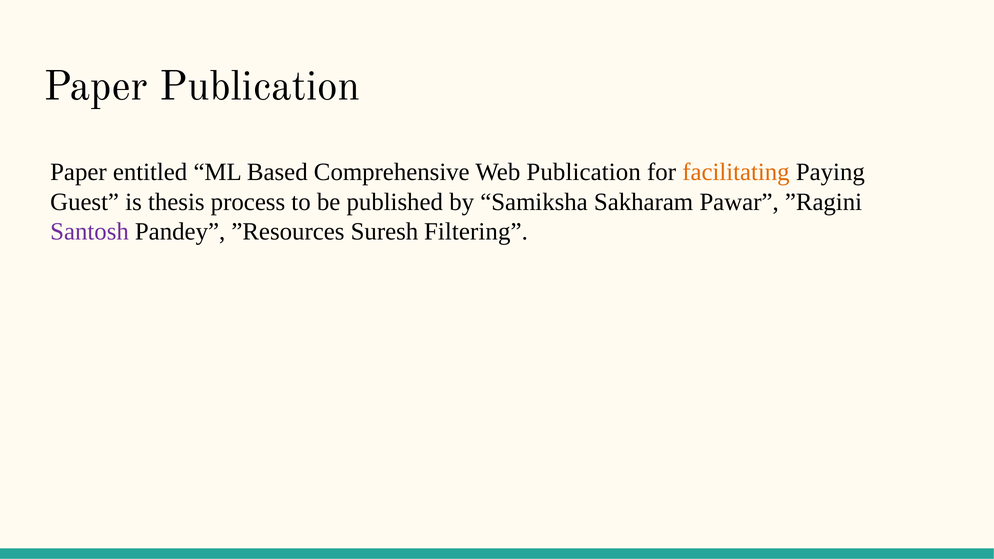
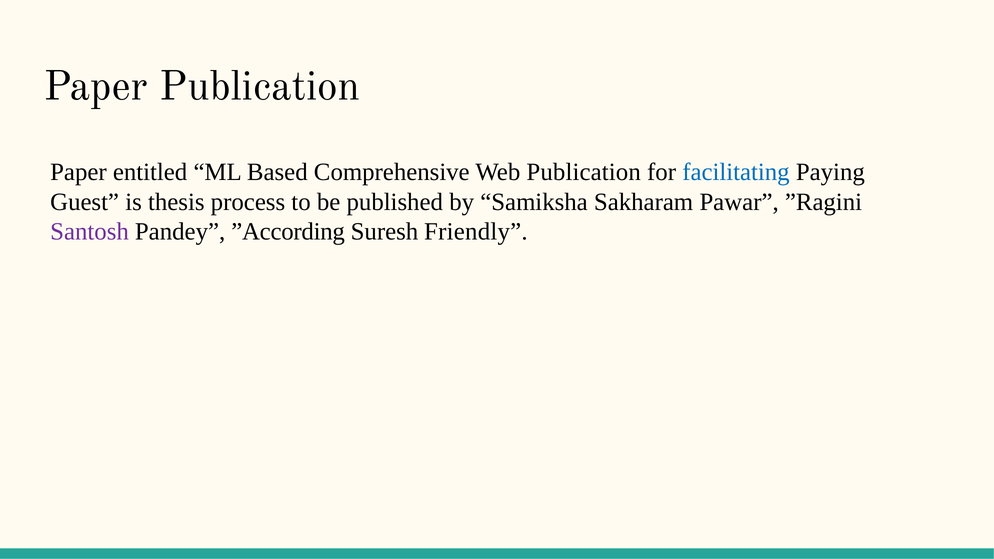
facilitating colour: orange -> blue
”Resources: ”Resources -> ”According
Filtering: Filtering -> Friendly
